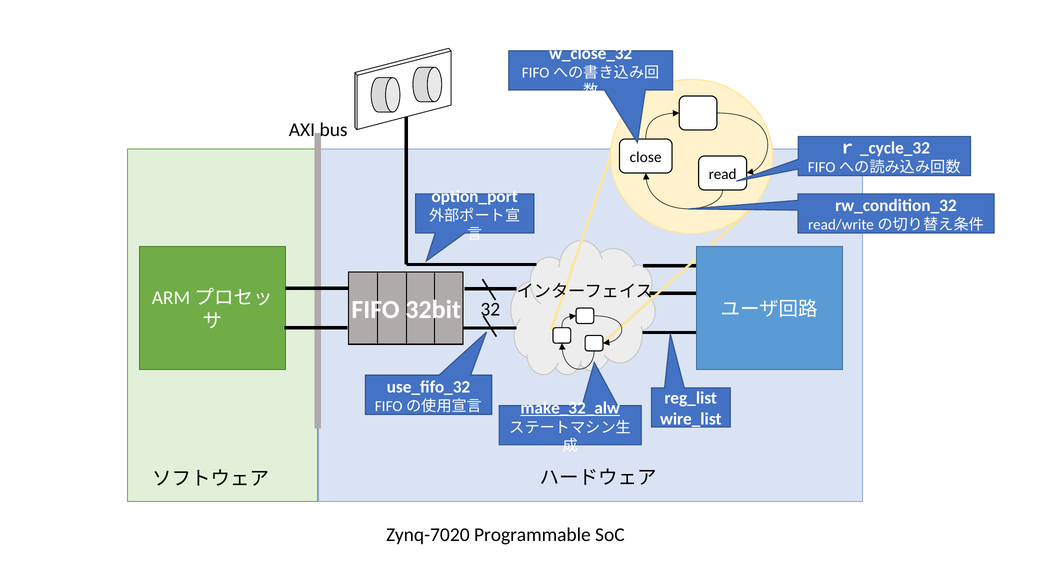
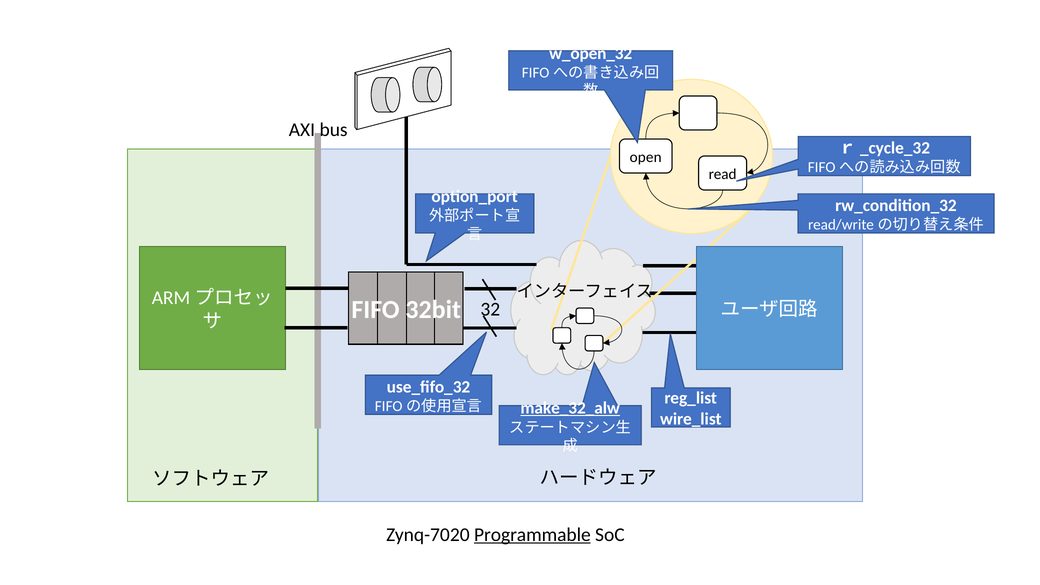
w_close_32: w_close_32 -> w_open_32
close: close -> open
Programmable underline: none -> present
